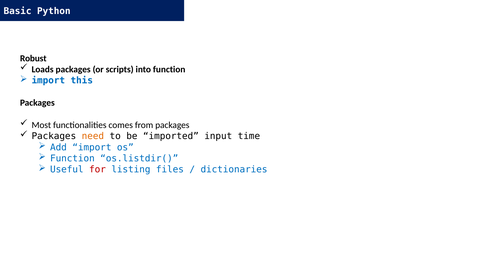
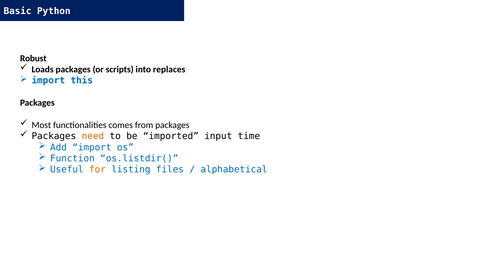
into function: function -> replaces
for colour: red -> orange
dictionaries: dictionaries -> alphabetical
